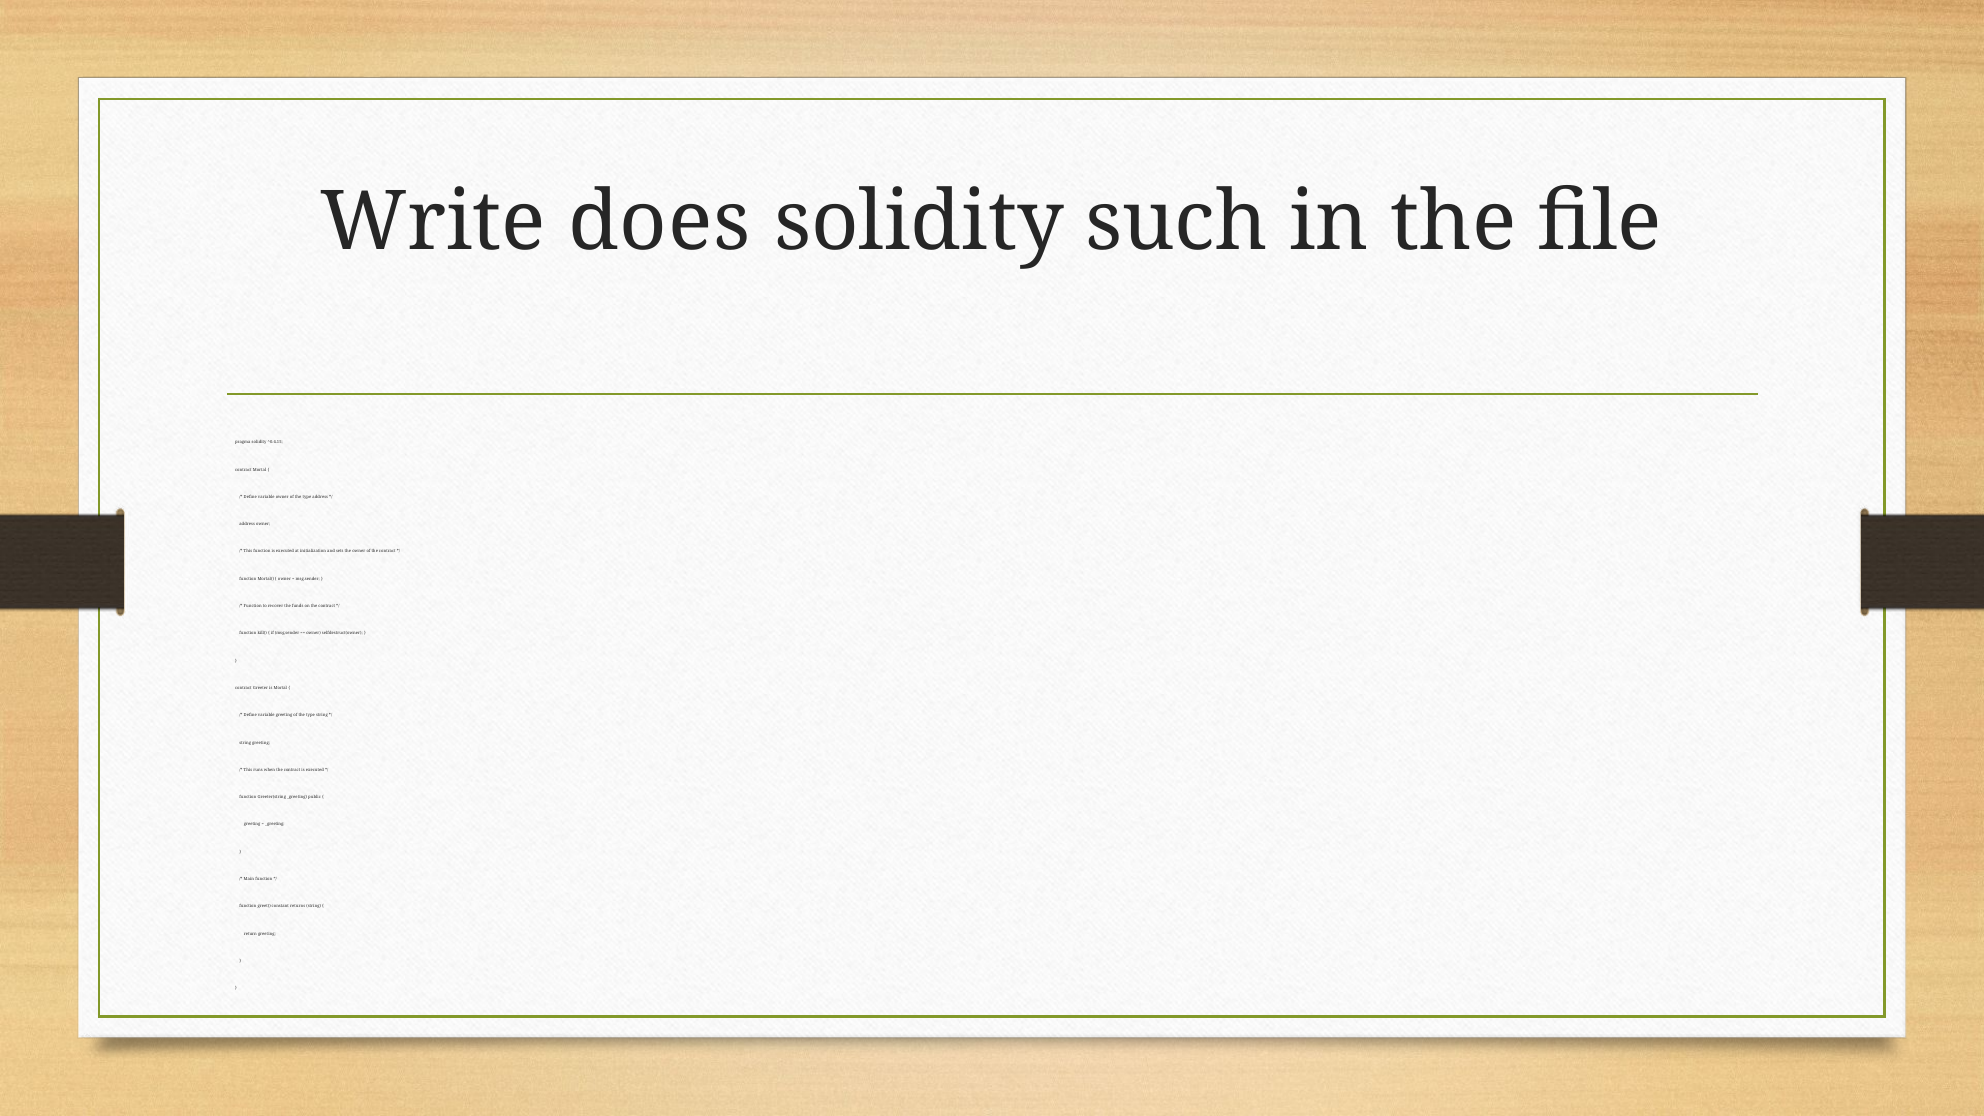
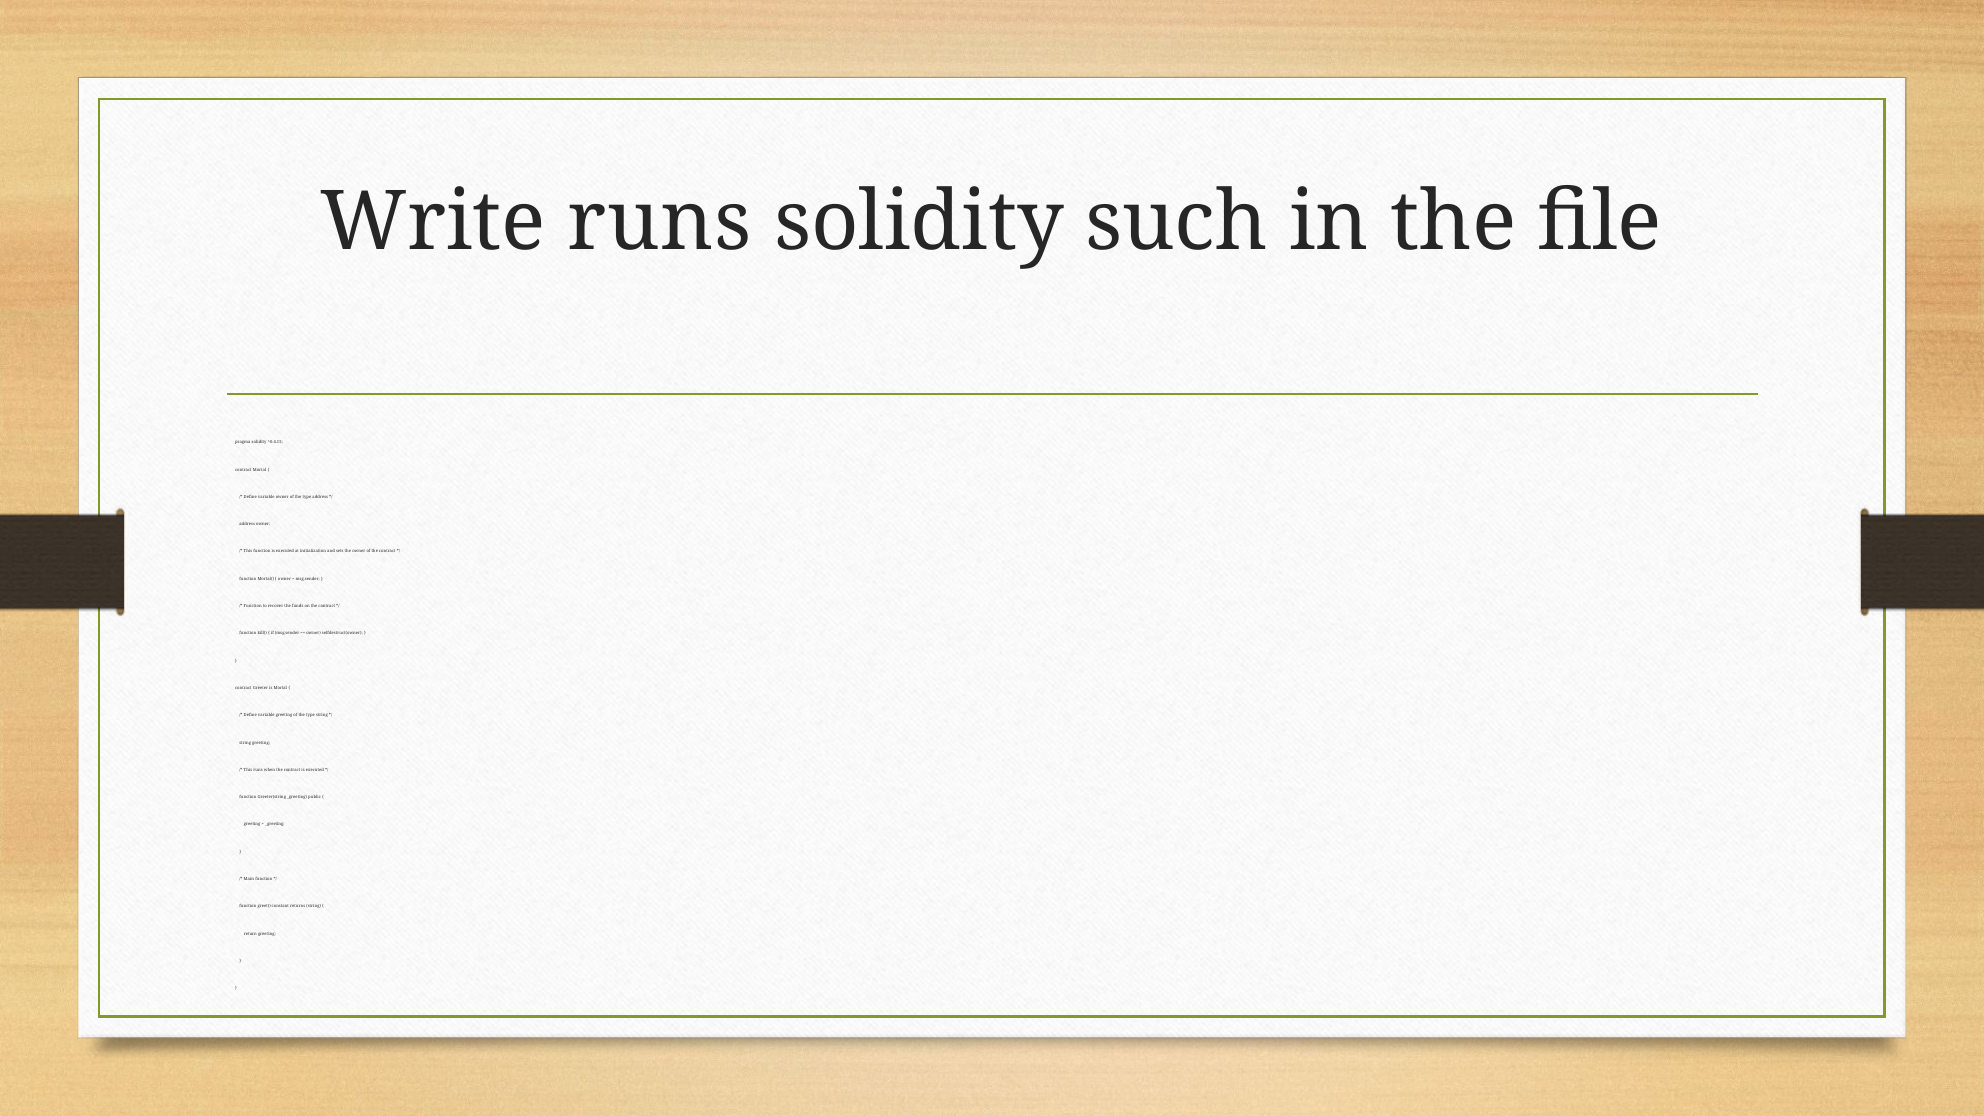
Write does: does -> runs
